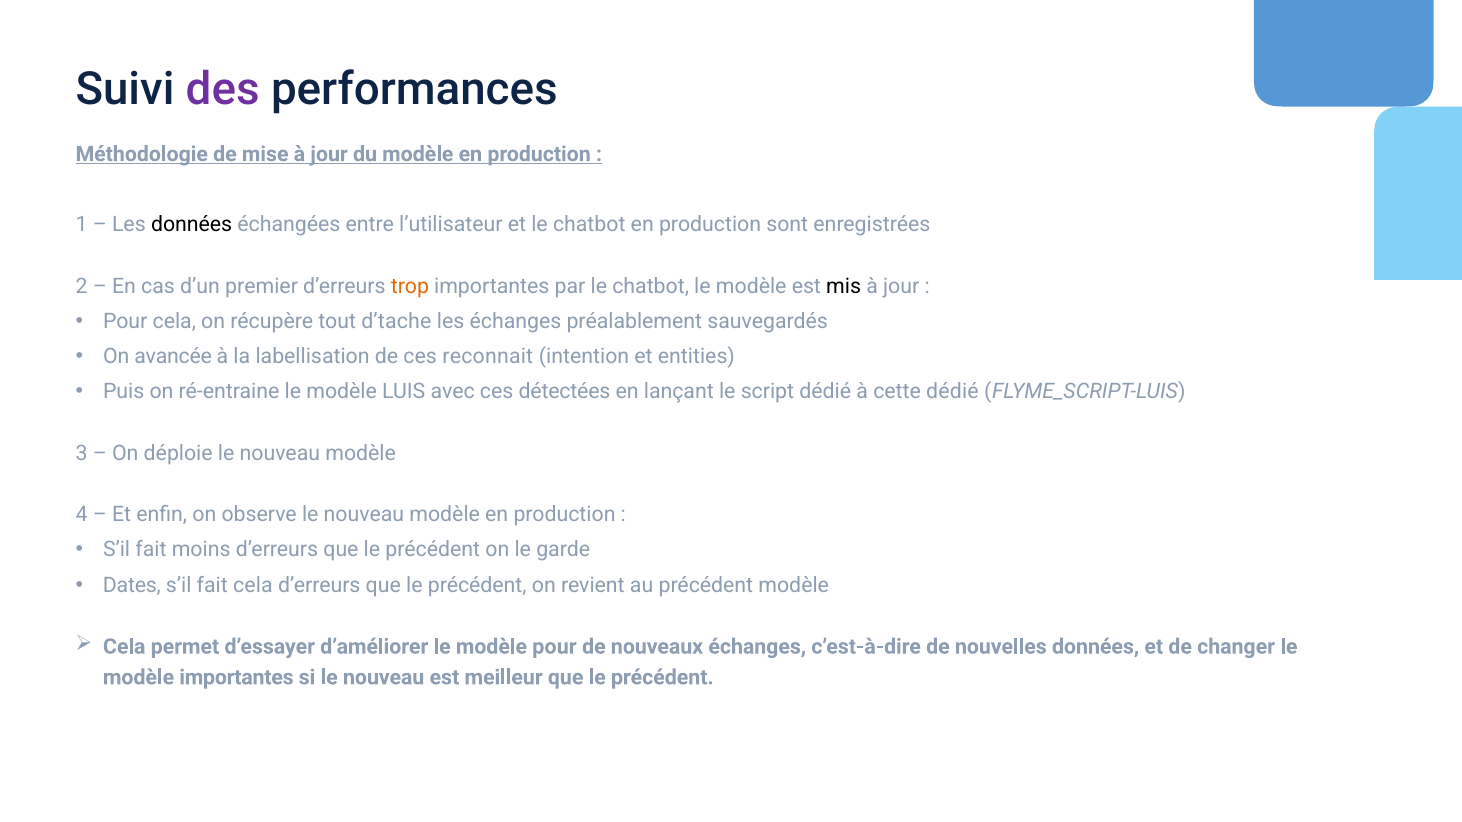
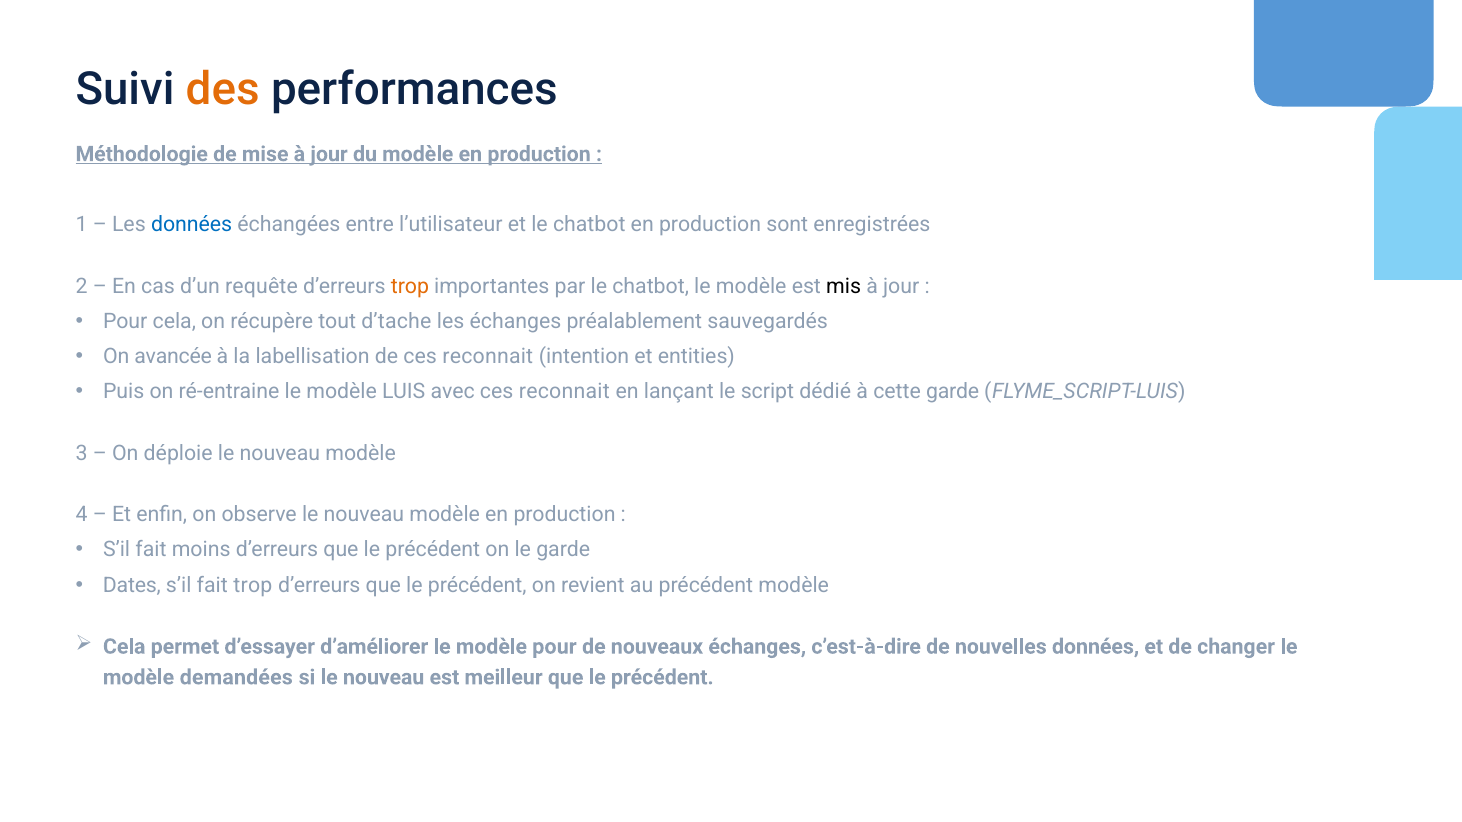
des colour: purple -> orange
données at (192, 225) colour: black -> blue
premier: premier -> requête
avec ces détectées: détectées -> reconnait
cette dédié: dédié -> garde
fait cela: cela -> trop
modèle importantes: importantes -> demandées
